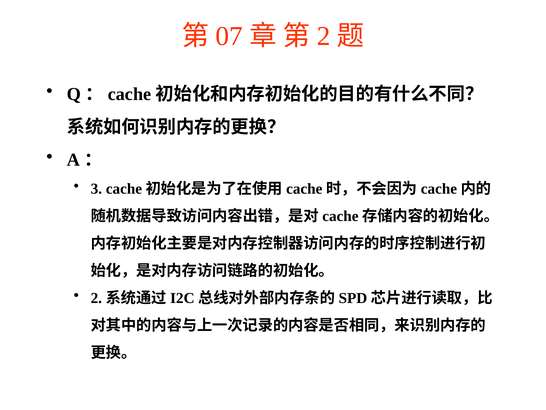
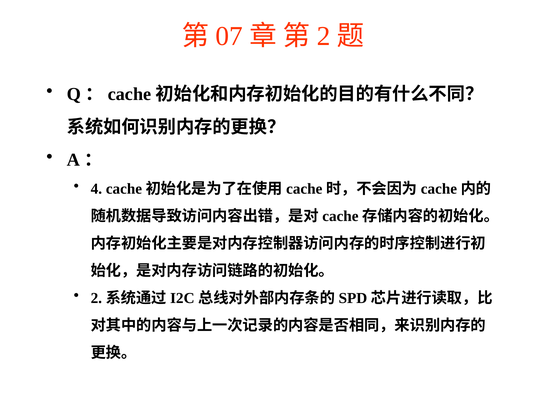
3: 3 -> 4
